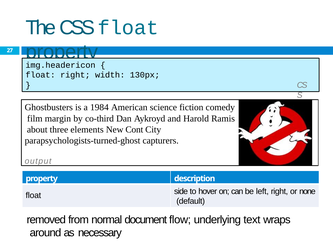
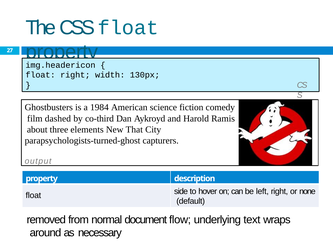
margin: margin -> dashed
Cont: Cont -> That
